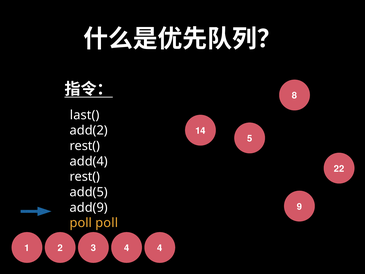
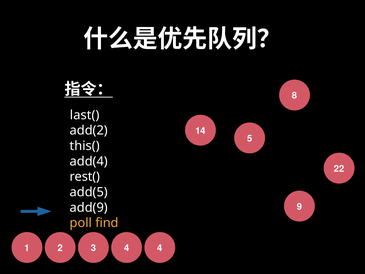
rest( at (85, 146): rest( -> this(
poll at (107, 223): poll -> find
